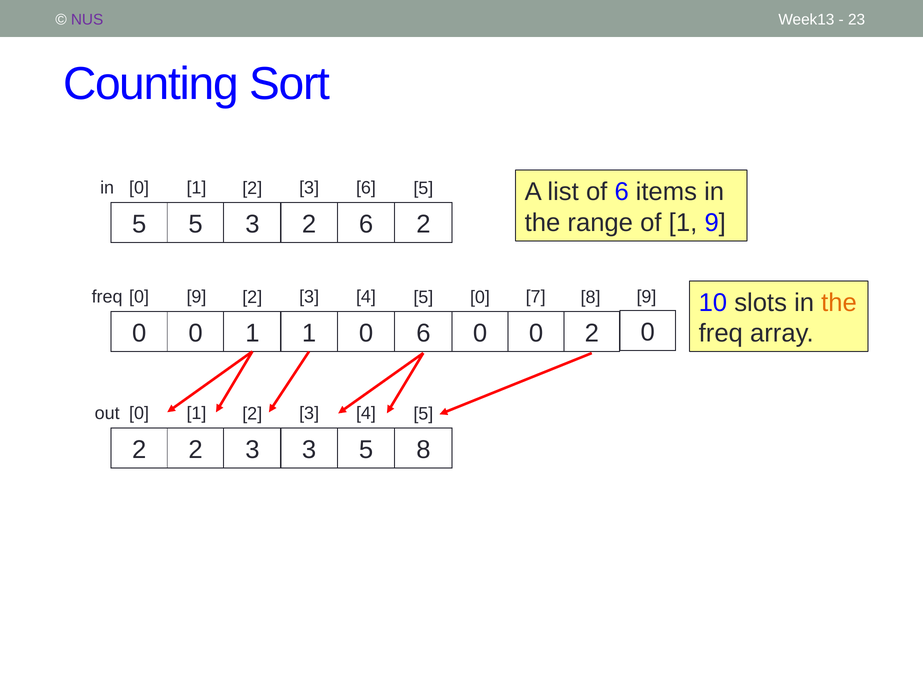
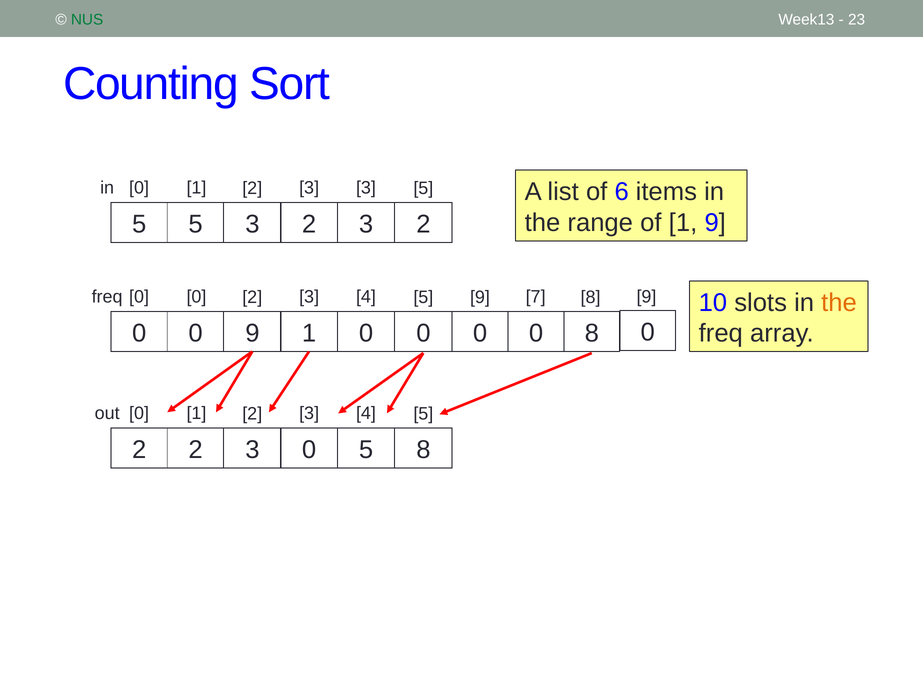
NUS colour: purple -> green
3 6: 6 -> 3
3 2 6: 6 -> 3
9 at (196, 296): 9 -> 0
5 0: 0 -> 9
0 0 1: 1 -> 9
1 0 6: 6 -> 0
0 2: 2 -> 8
3 3: 3 -> 0
